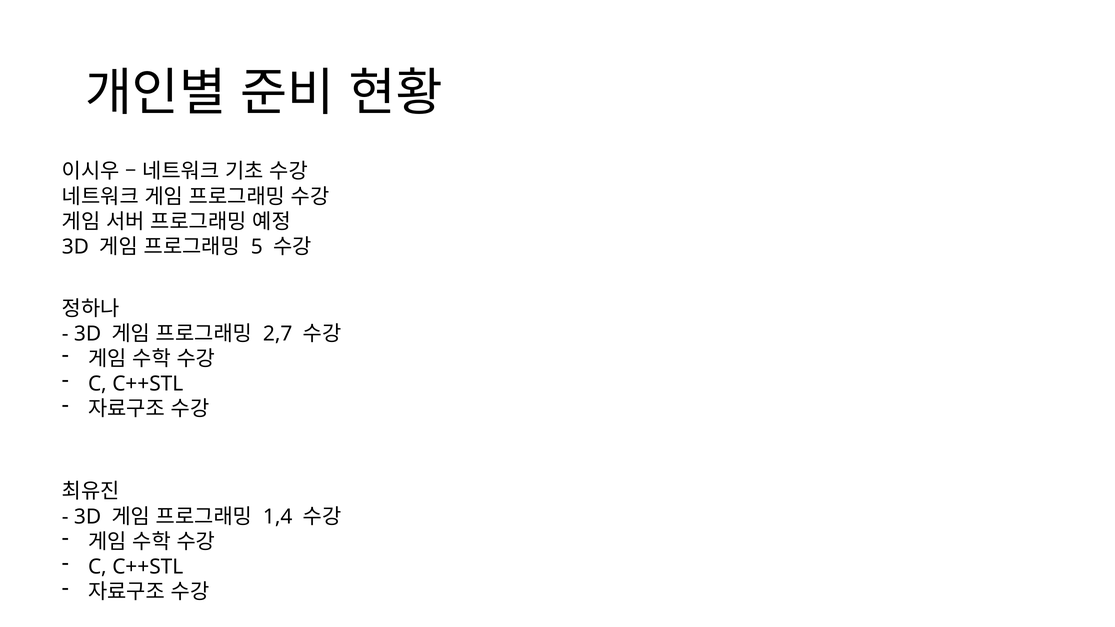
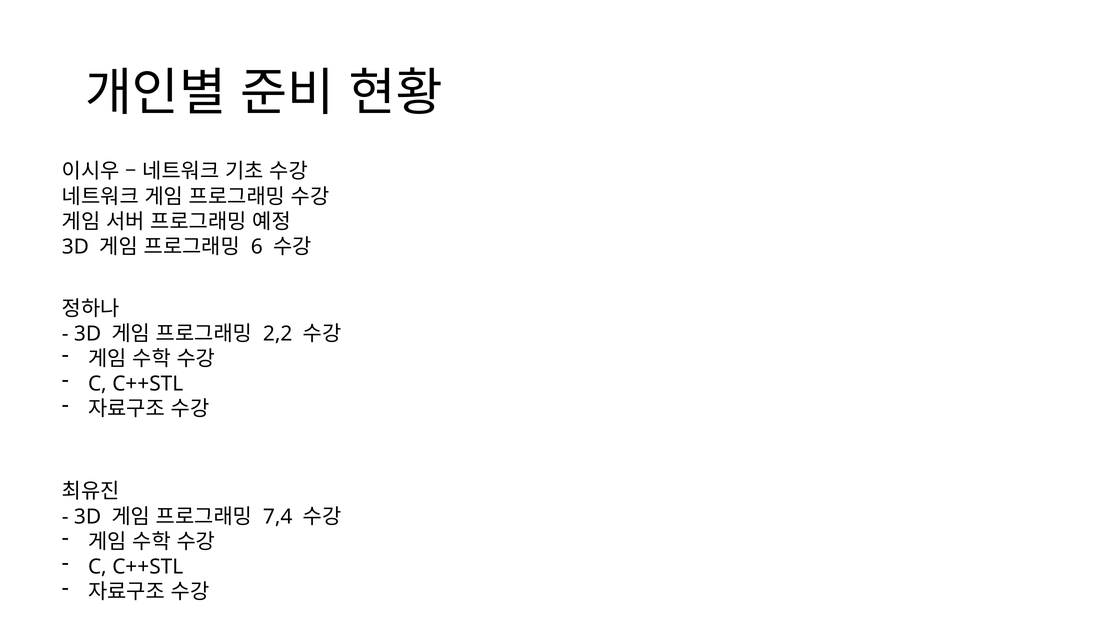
5: 5 -> 6
2,7: 2,7 -> 2,2
1,4: 1,4 -> 7,4
